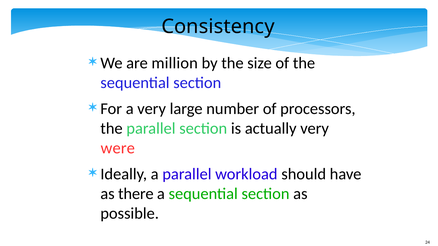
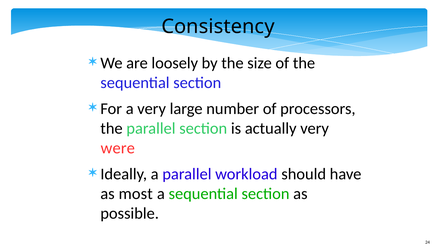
million: million -> loosely
there: there -> most
